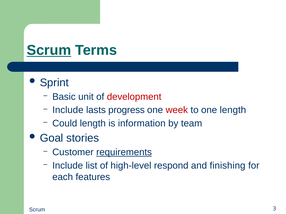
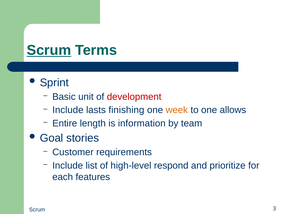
progress: progress -> finishing
week colour: red -> orange
one length: length -> allows
Could: Could -> Entire
requirements underline: present -> none
finishing: finishing -> prioritize
